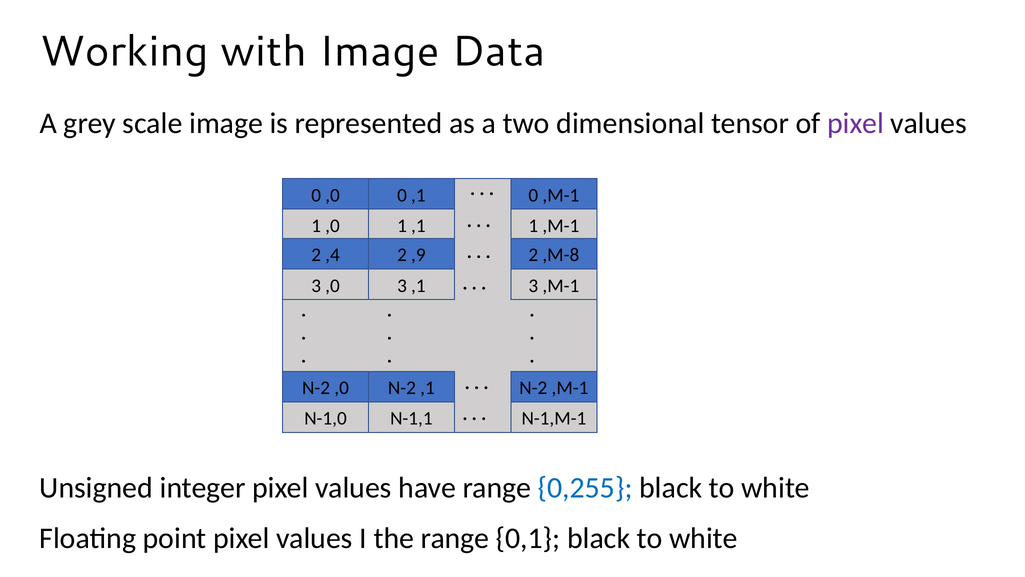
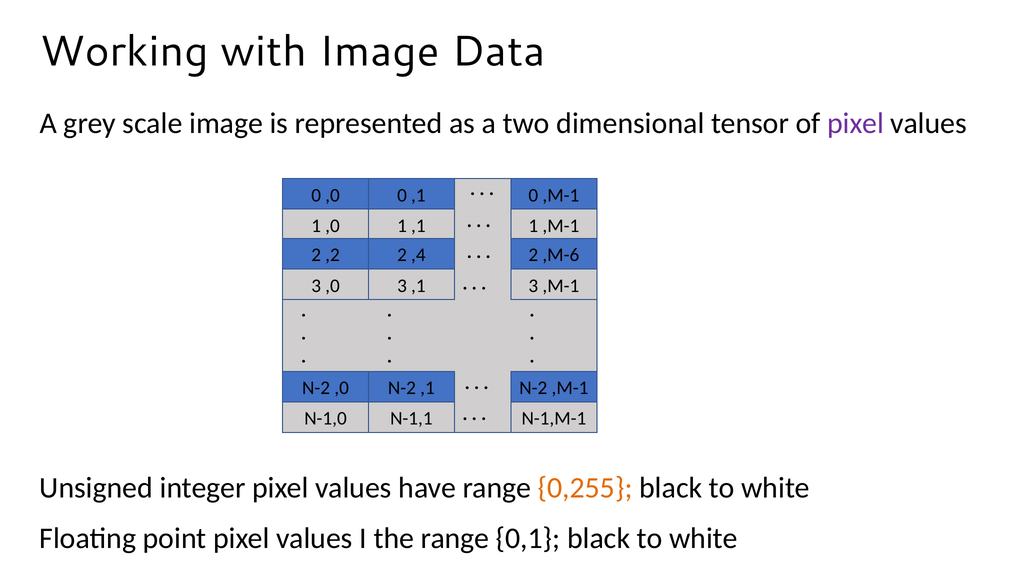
,4: ,4 -> ,2
,9: ,9 -> ,4
,M-8: ,M-8 -> ,M-6
0,255 colour: blue -> orange
